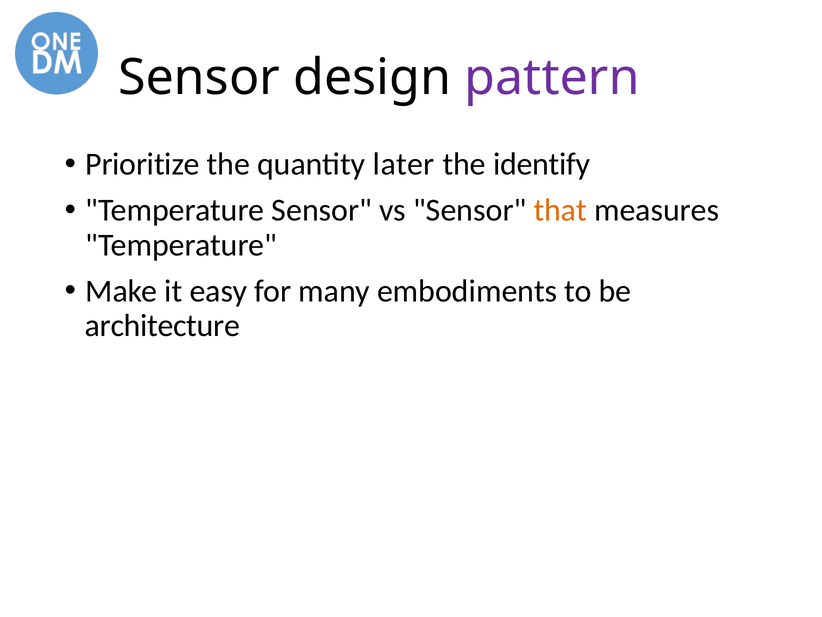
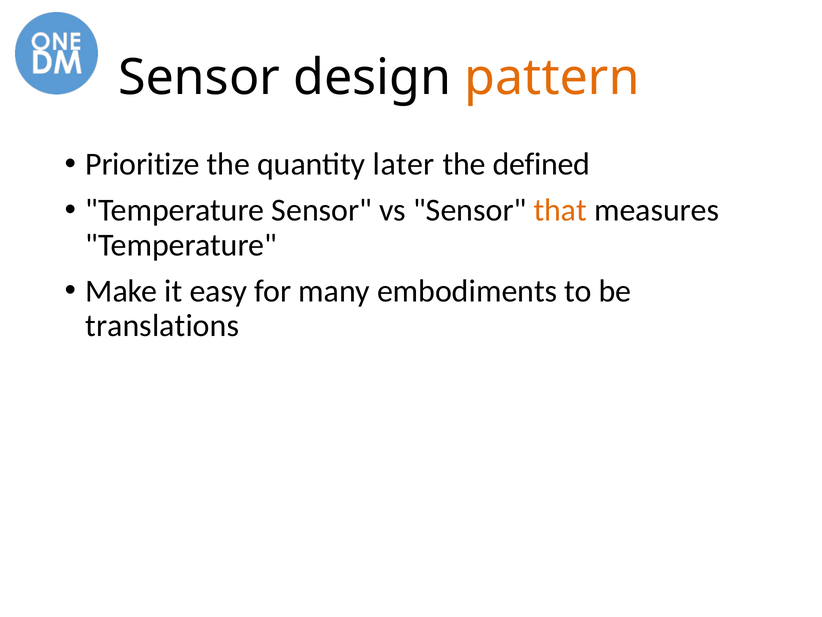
pattern colour: purple -> orange
identify: identify -> defined
architecture: architecture -> translations
